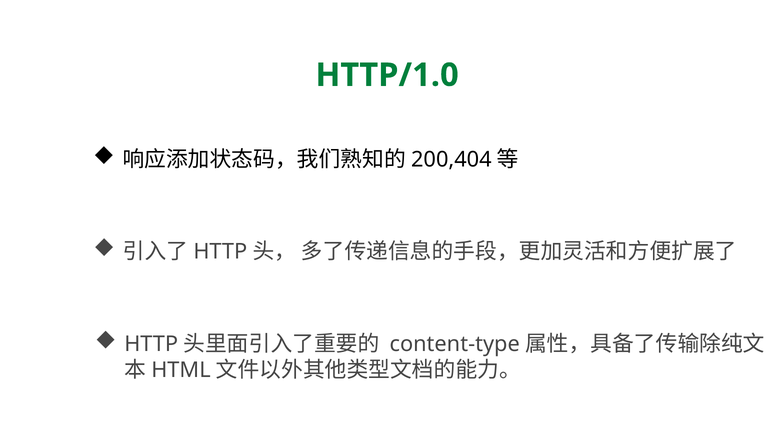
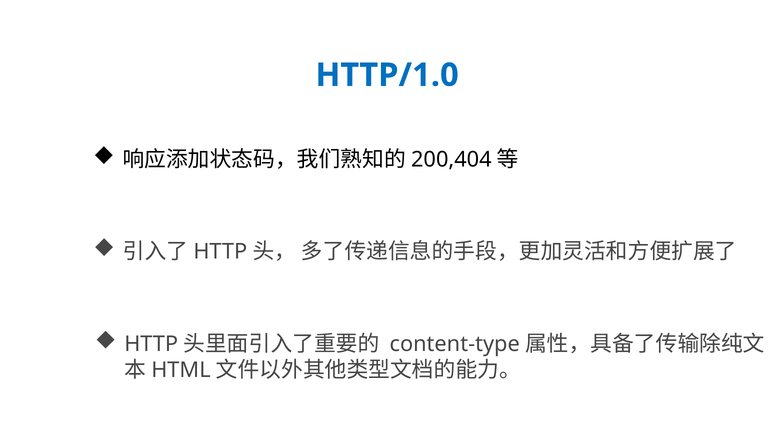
HTTP/1.0 colour: green -> blue
